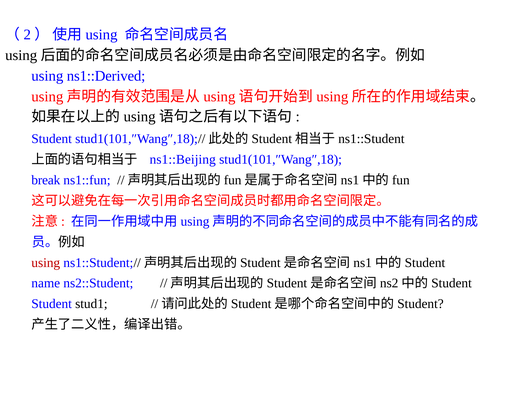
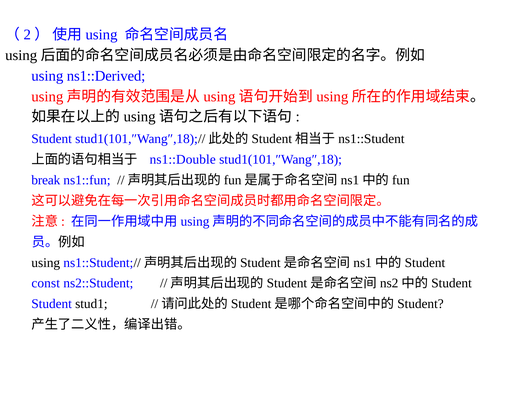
ns1::Beijing: ns1::Beijing -> ns1::Double
using at (46, 263) colour: red -> black
name: name -> const
